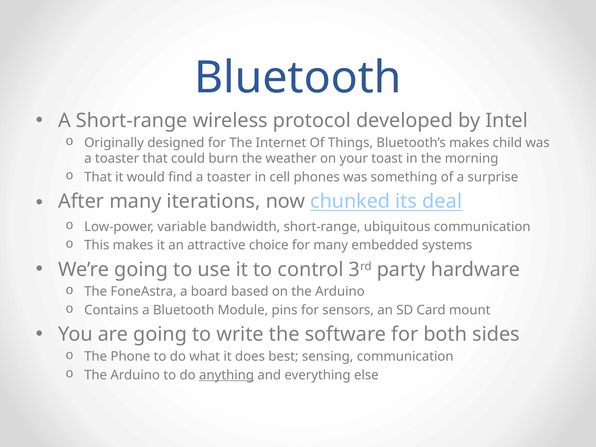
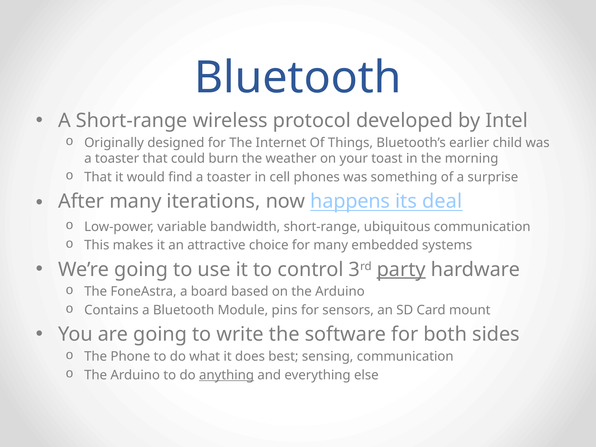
Bluetooth’s makes: makes -> earlier
chunked: chunked -> happens
party underline: none -> present
